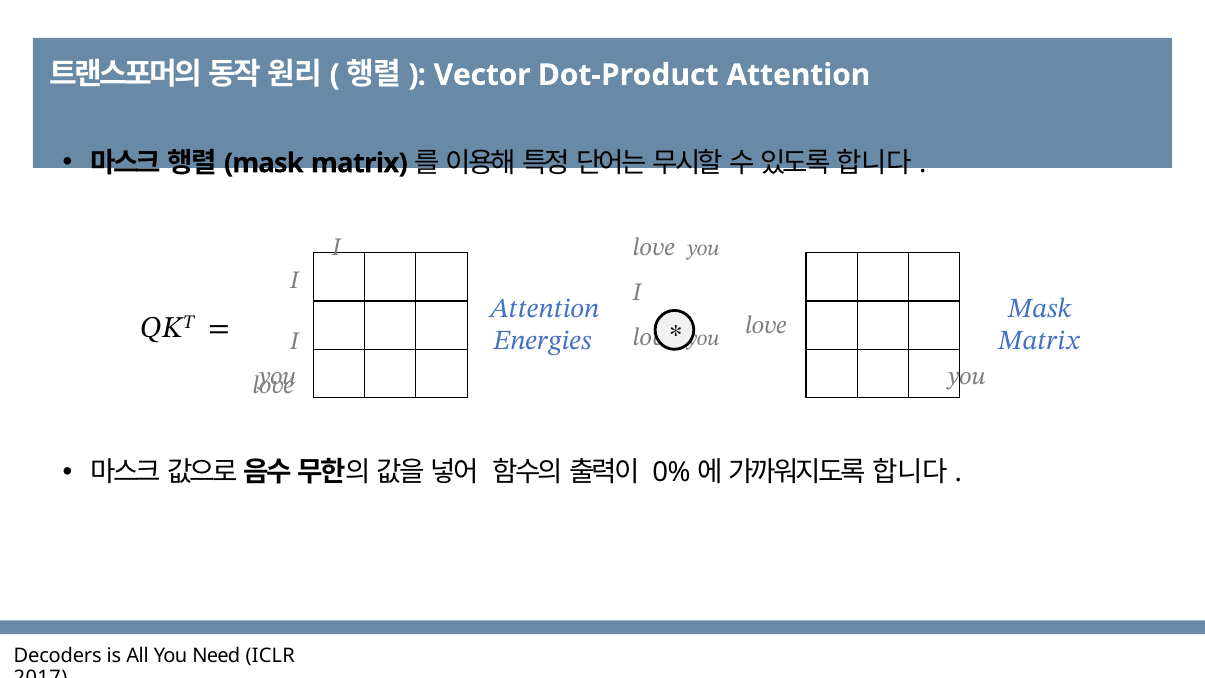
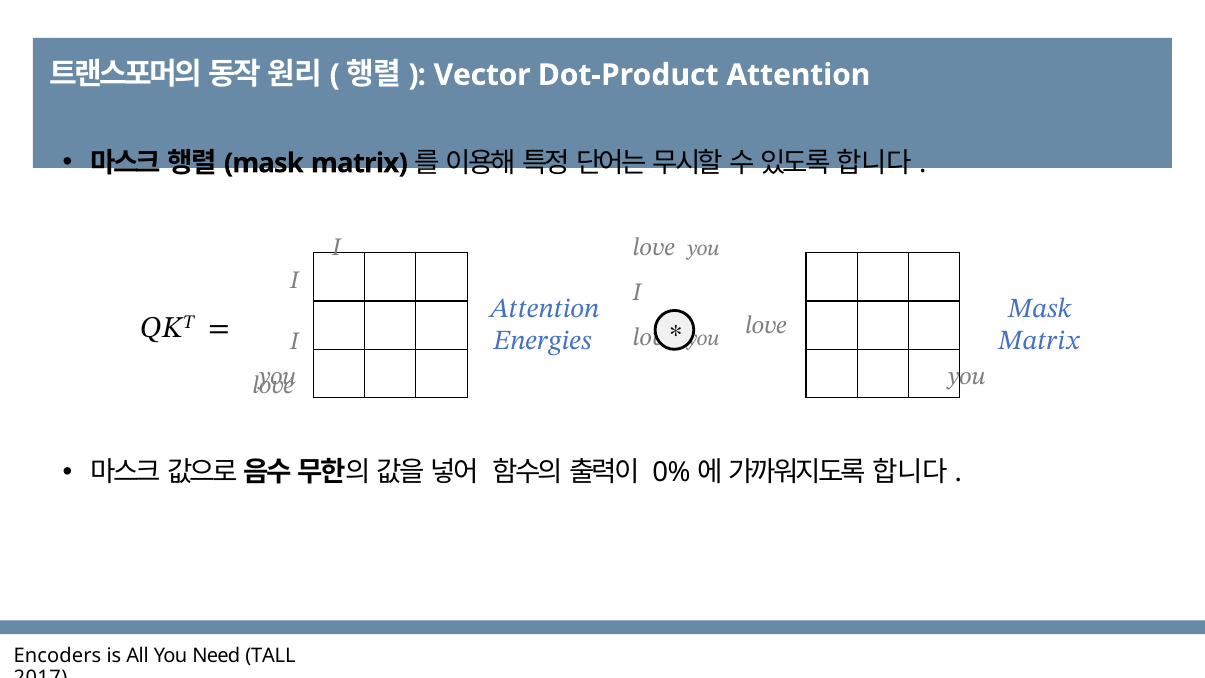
Decoders: Decoders -> Encoders
ICLR: ICLR -> TALL
